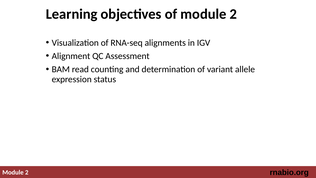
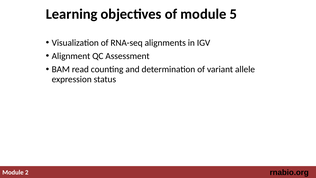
of module 2: 2 -> 5
